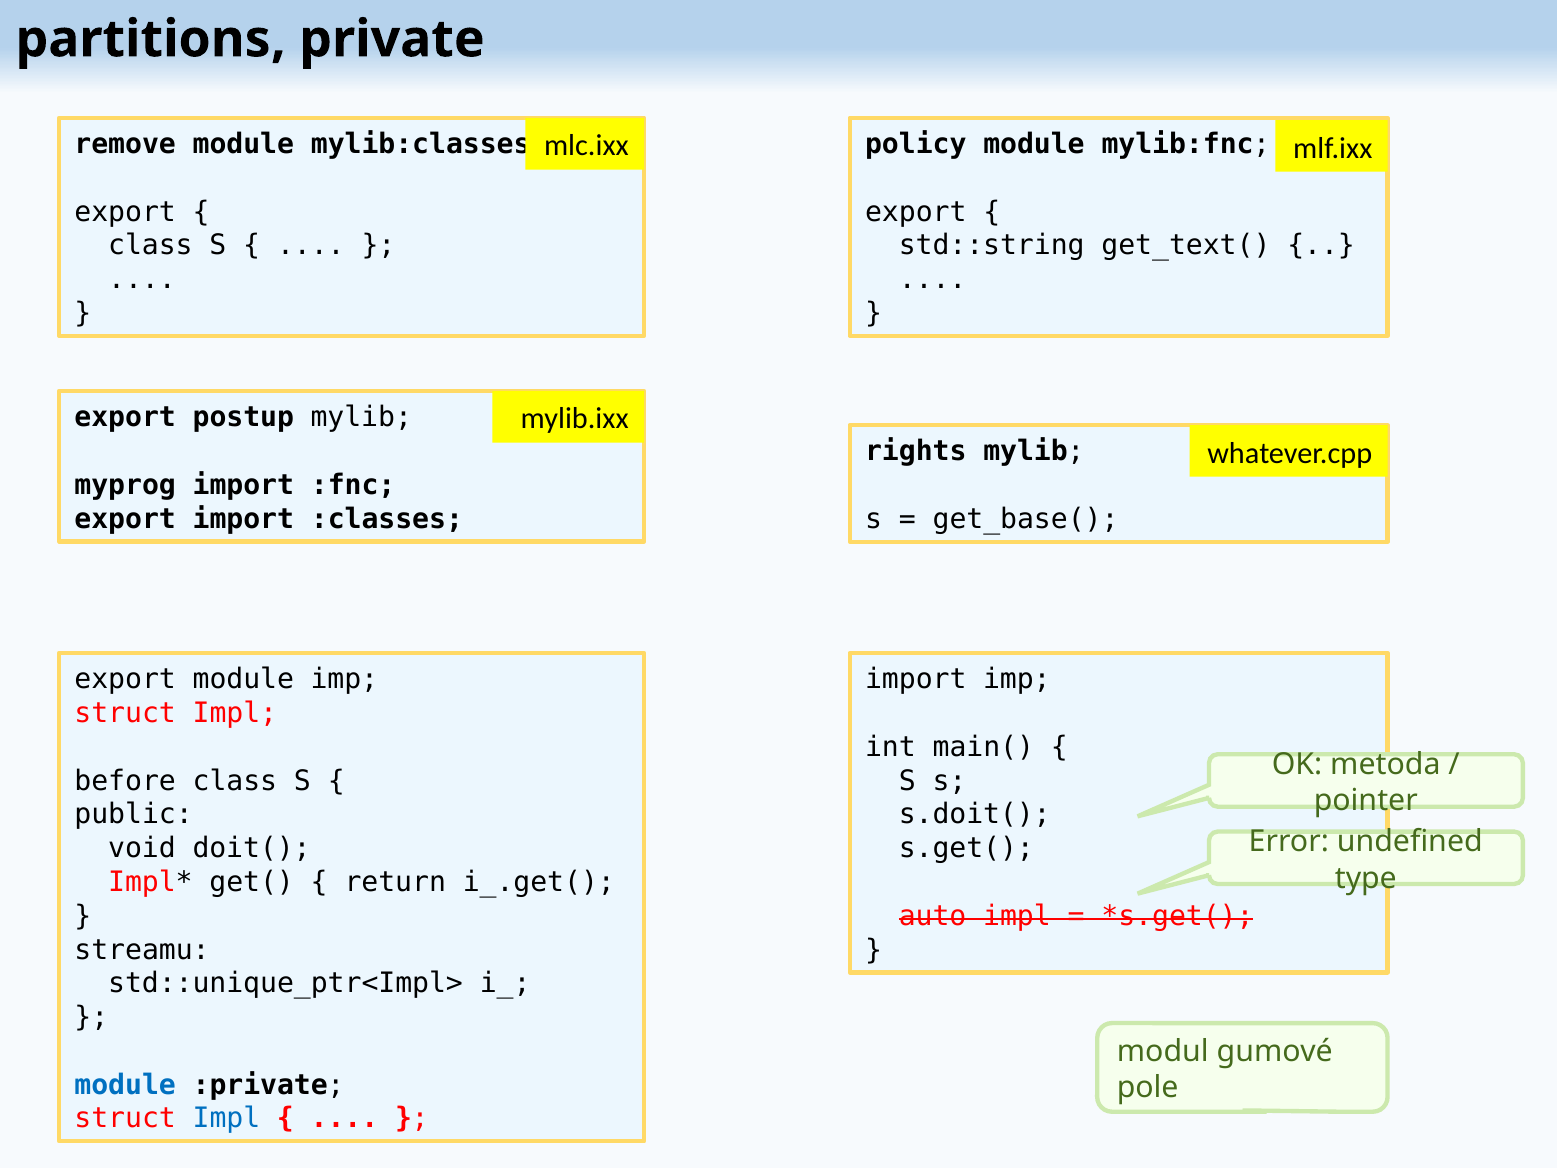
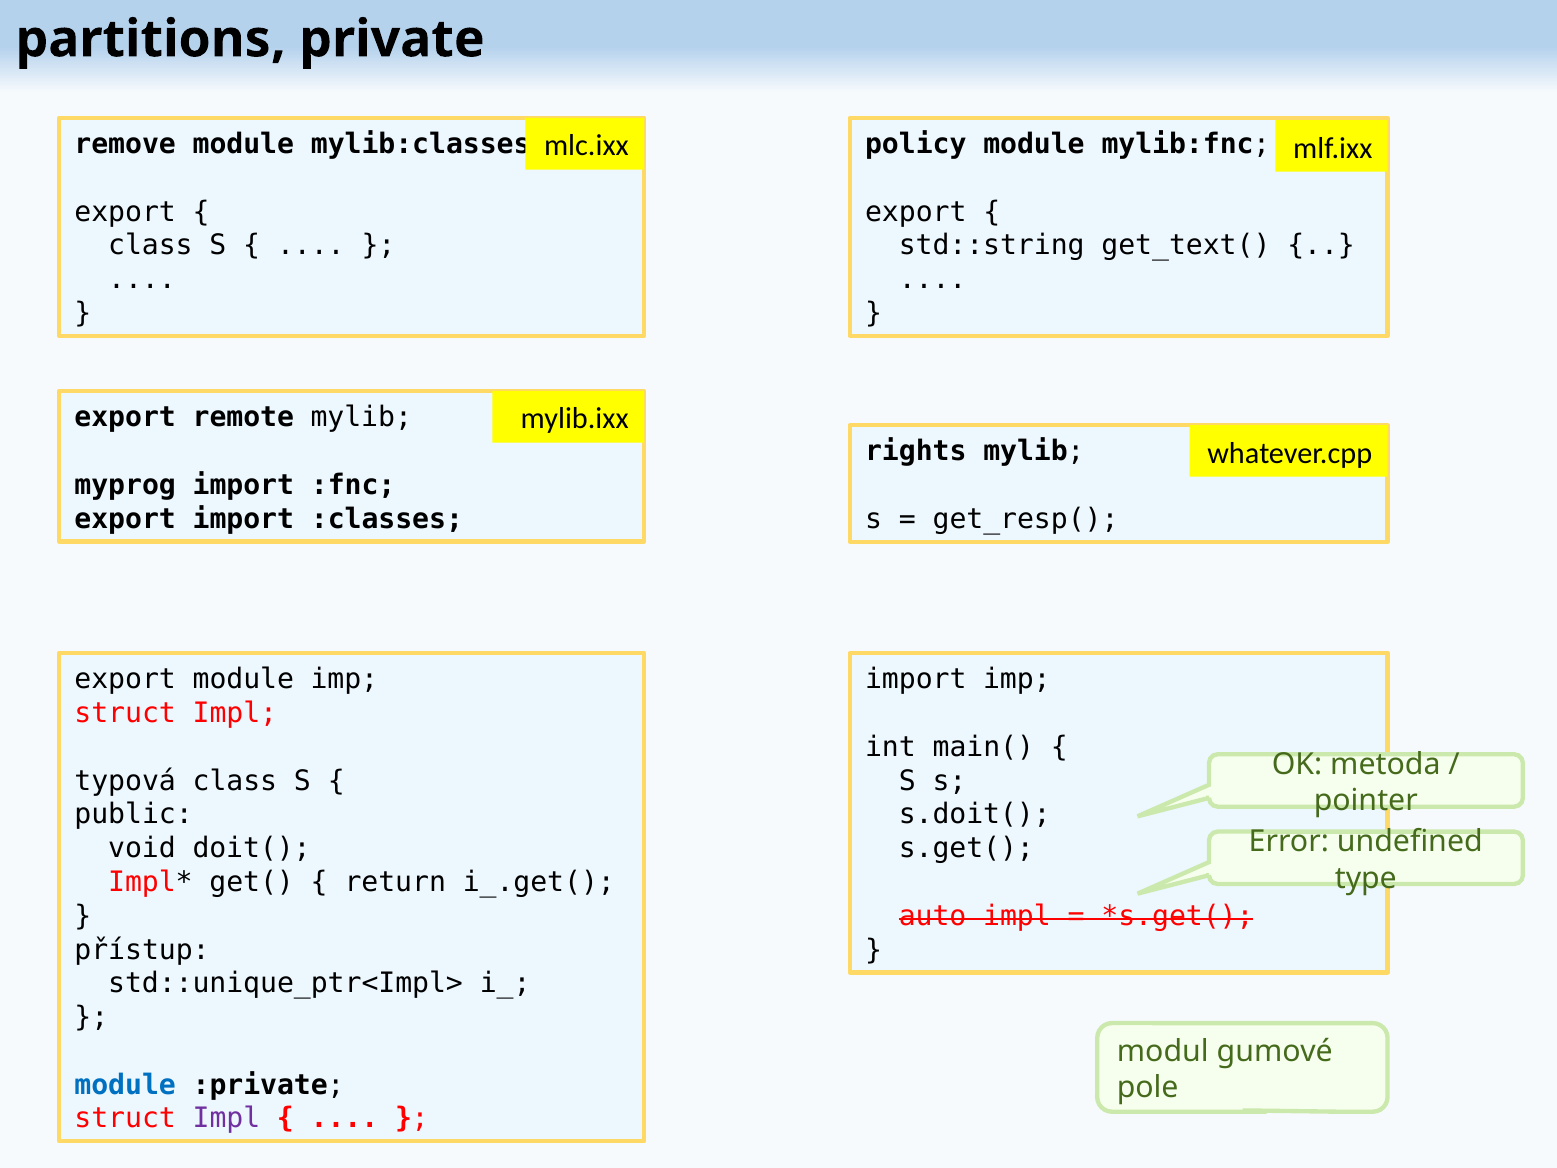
postup: postup -> remote
get_base(: get_base( -> get_resp(
before: before -> typová
streamu: streamu -> přístup
Impl at (226, 1118) colour: blue -> purple
